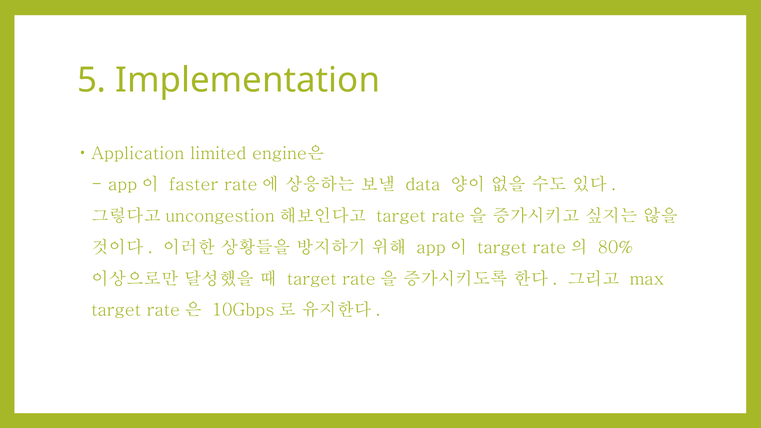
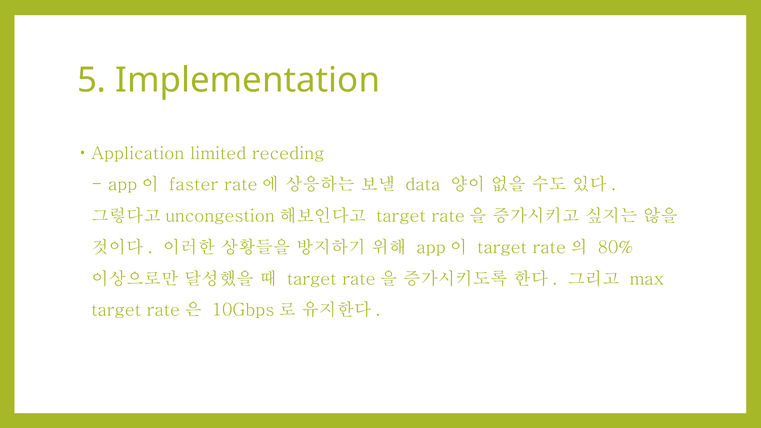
engine은: engine은 -> receding
